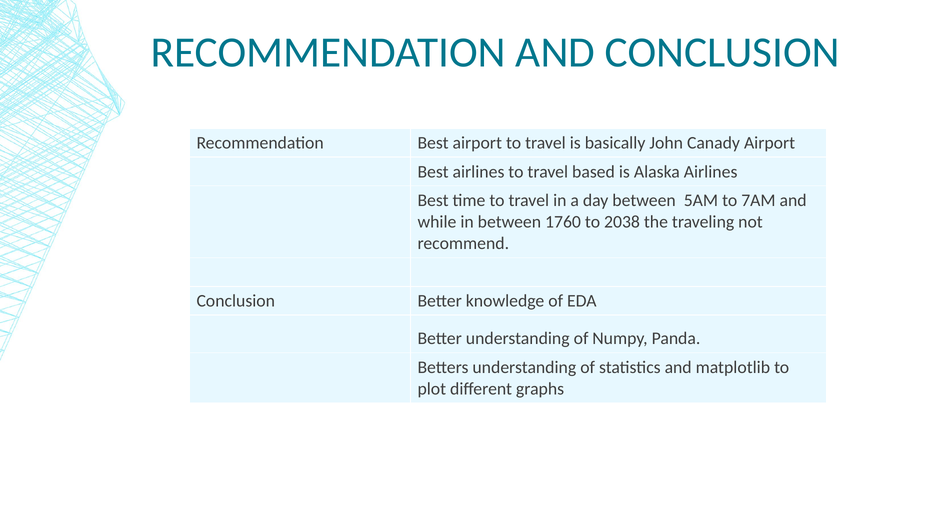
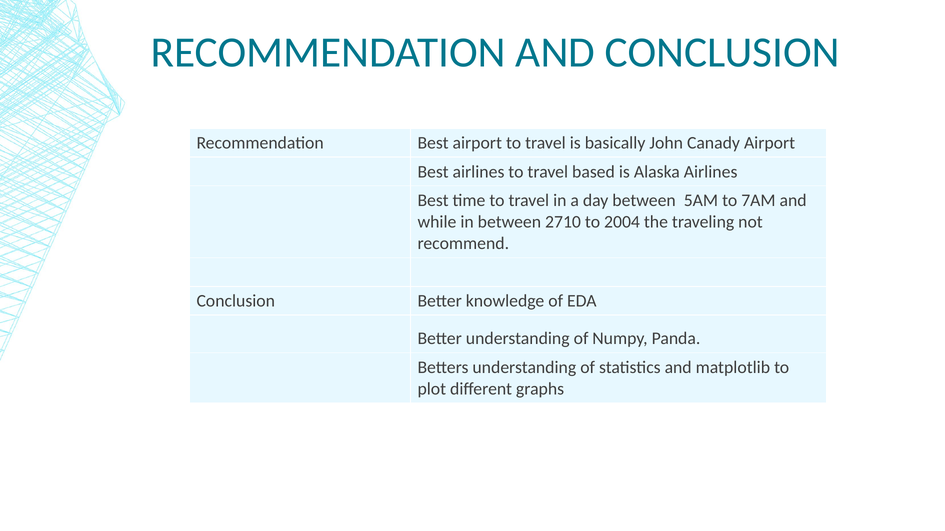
1760: 1760 -> 2710
2038: 2038 -> 2004
